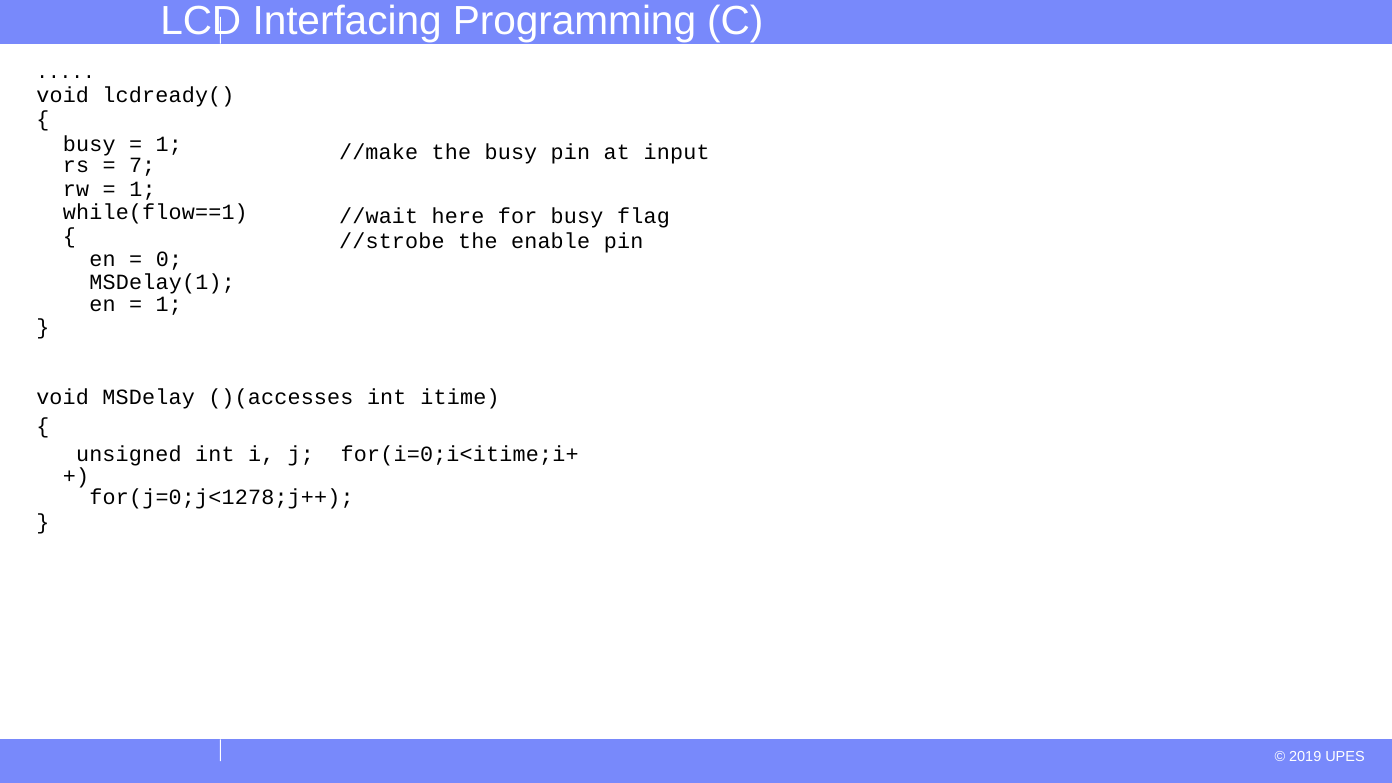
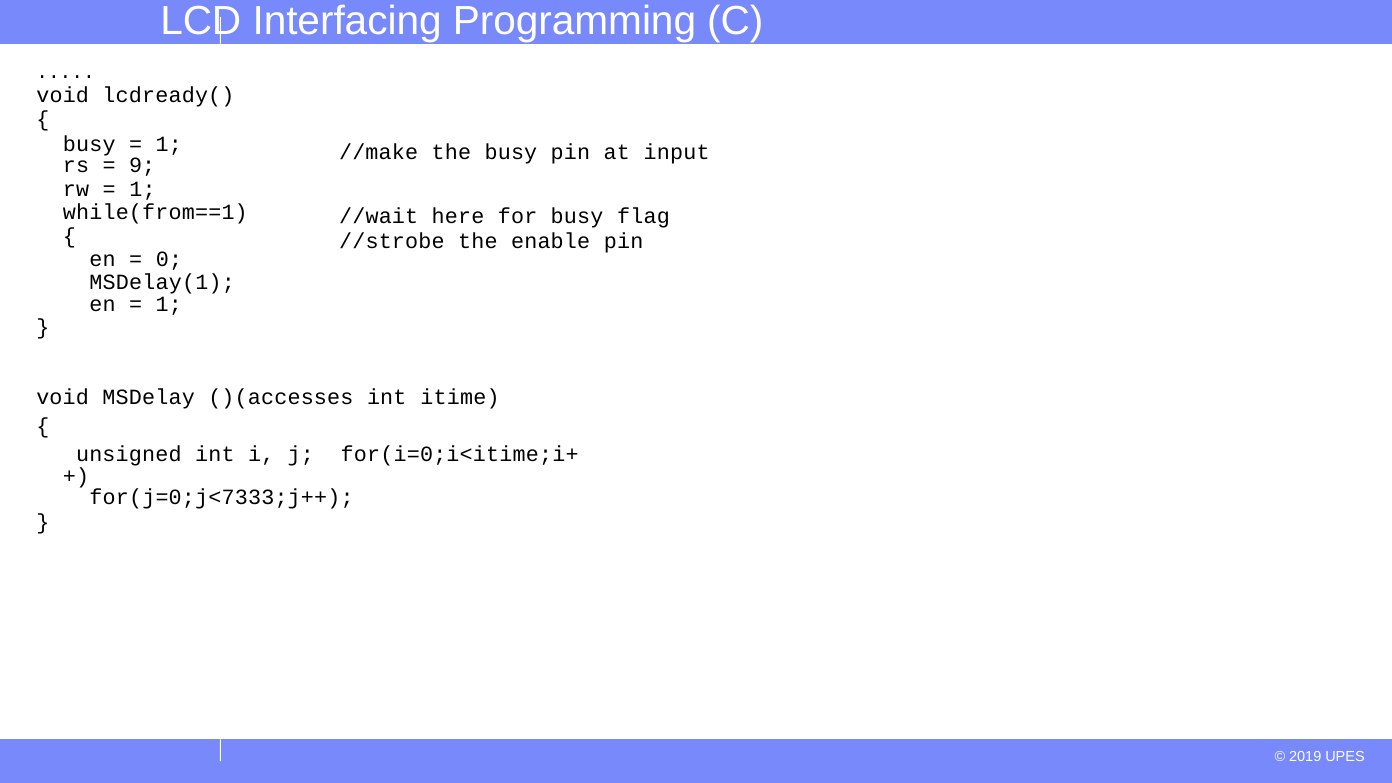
7: 7 -> 9
while(flow==1: while(flow==1 -> while(from==1
for(j=0;j<1278;j++: for(j=0;j<1278;j++ -> for(j=0;j<7333;j++
